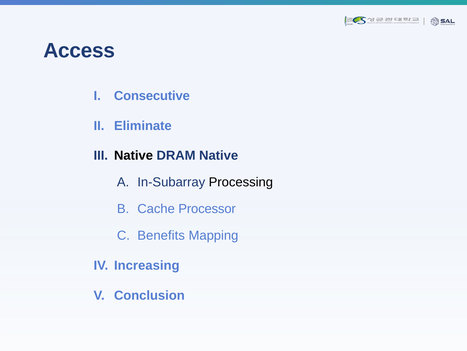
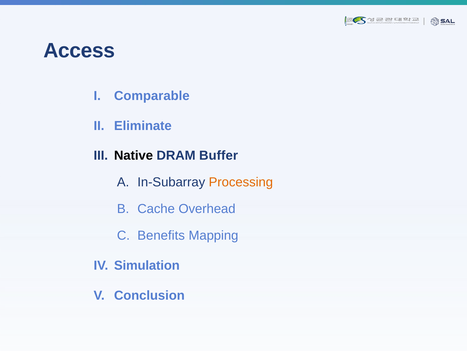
Consecutive: Consecutive -> Comparable
DRAM Native: Native -> Buffer
Processing colour: black -> orange
Processor: Processor -> Overhead
Increasing: Increasing -> Simulation
